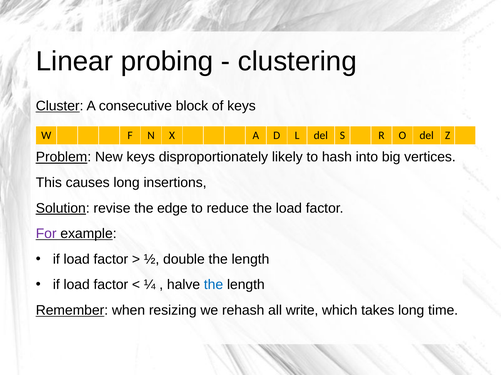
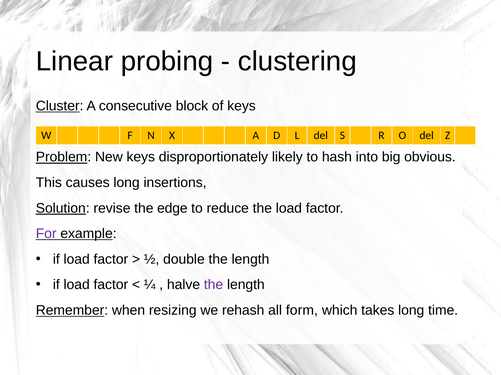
vertices: vertices -> obvious
the at (214, 285) colour: blue -> purple
write: write -> form
